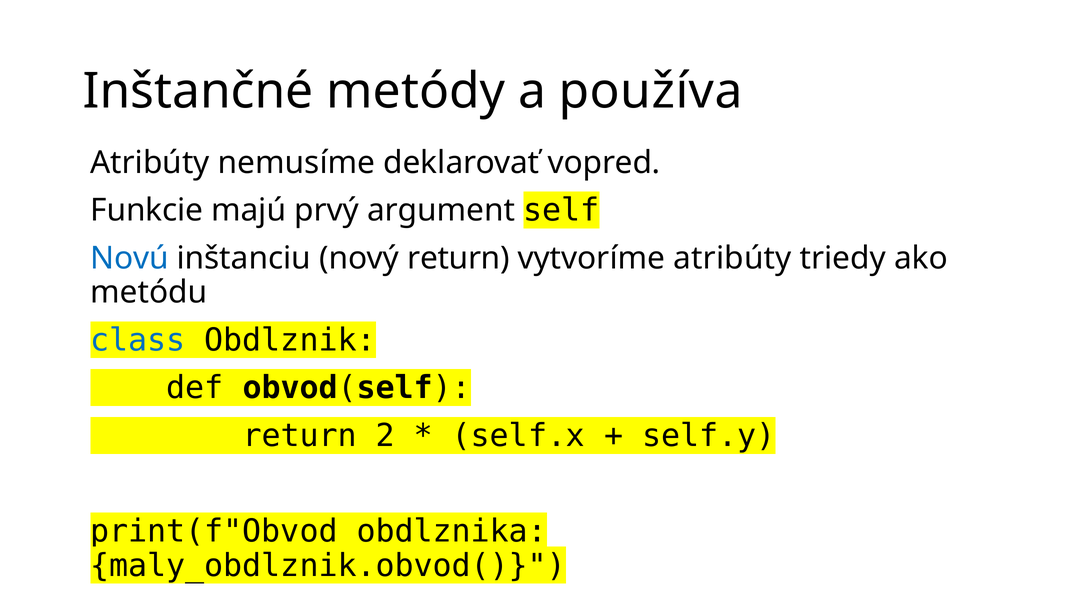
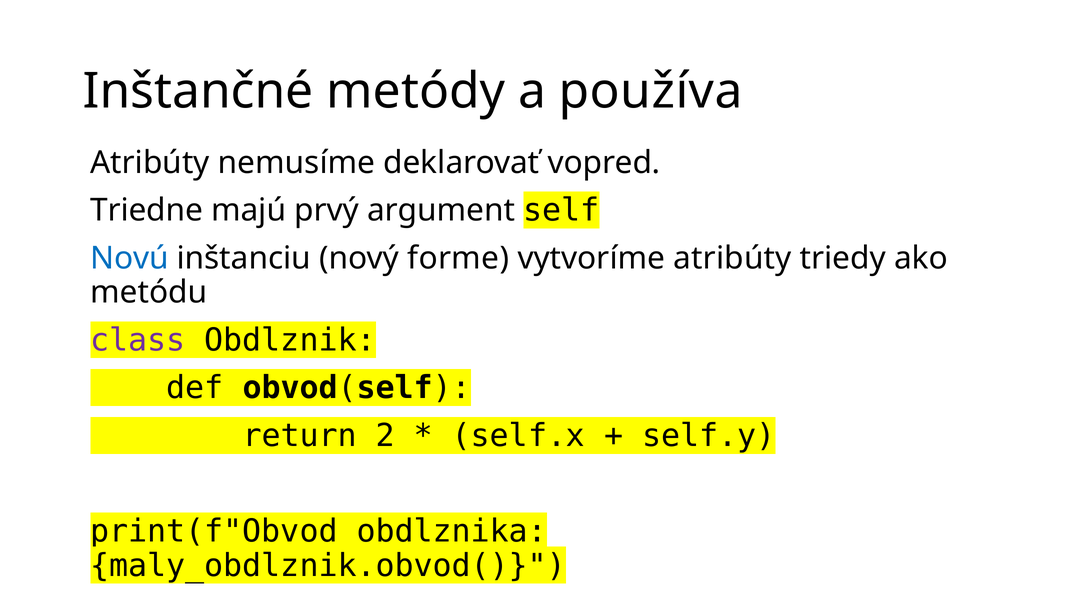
Funkcie: Funkcie -> Triedne
nový return: return -> forme
class colour: blue -> purple
